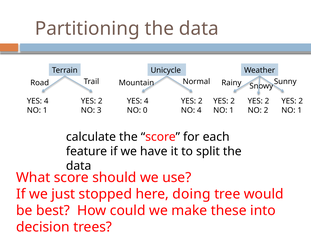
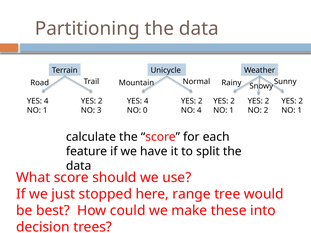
doing: doing -> range
